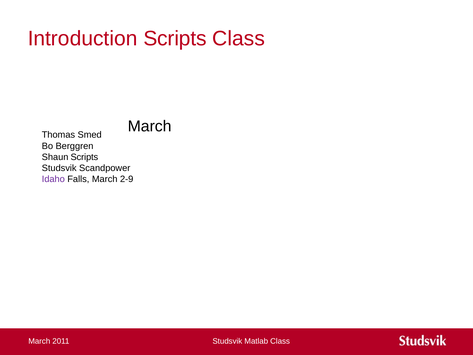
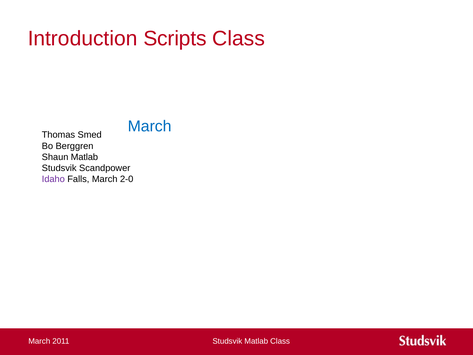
March at (150, 126) colour: black -> blue
Shaun Scripts: Scripts -> Matlab
2-9: 2-9 -> 2-0
